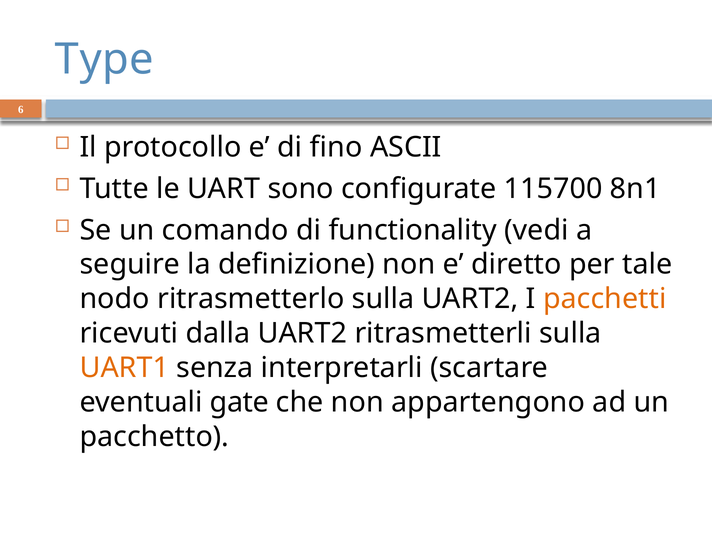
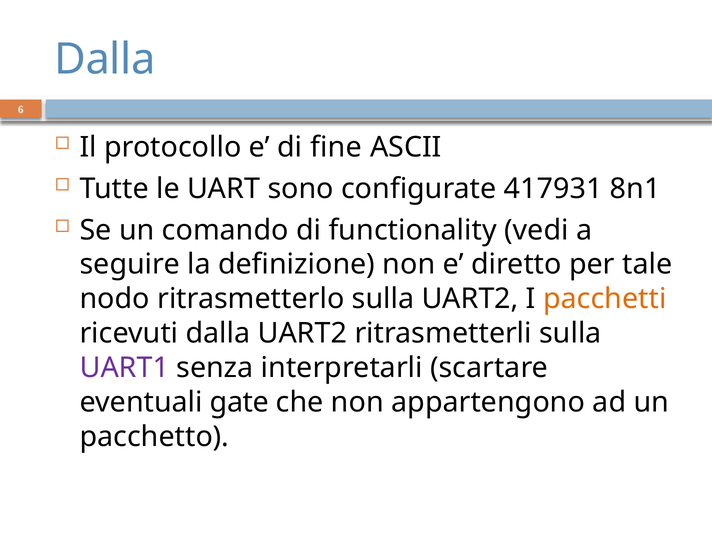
Type at (104, 59): Type -> Dalla
fino: fino -> fine
115700: 115700 -> 417931
UART1 colour: orange -> purple
